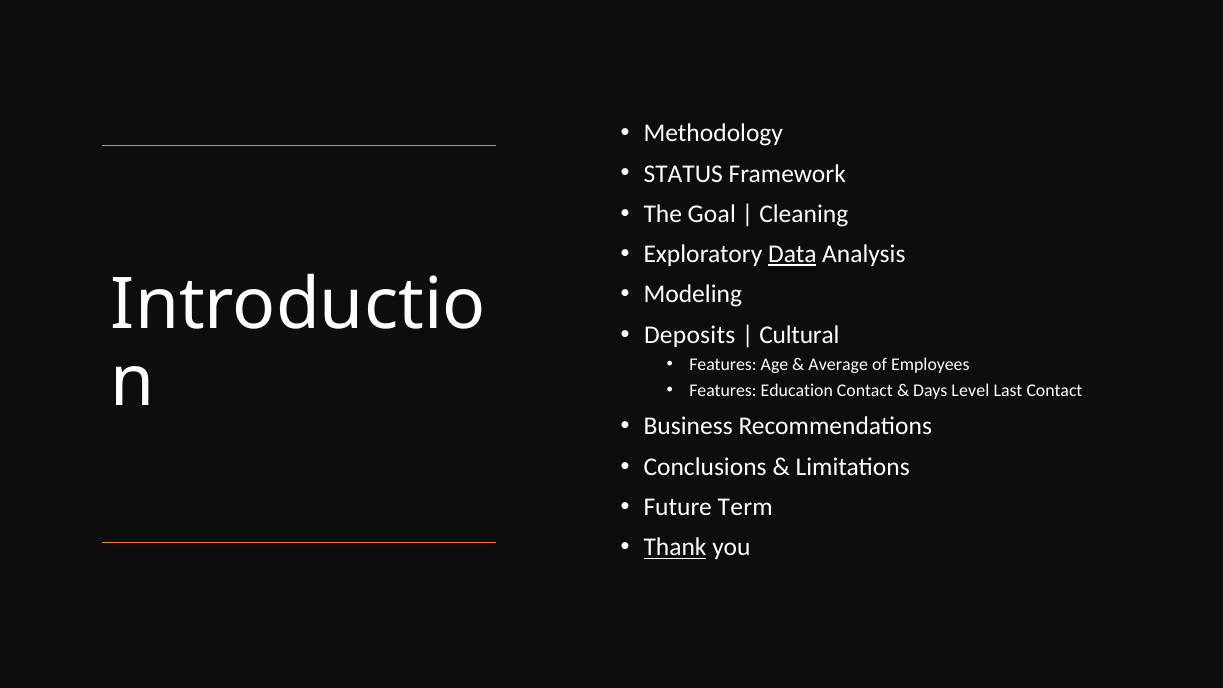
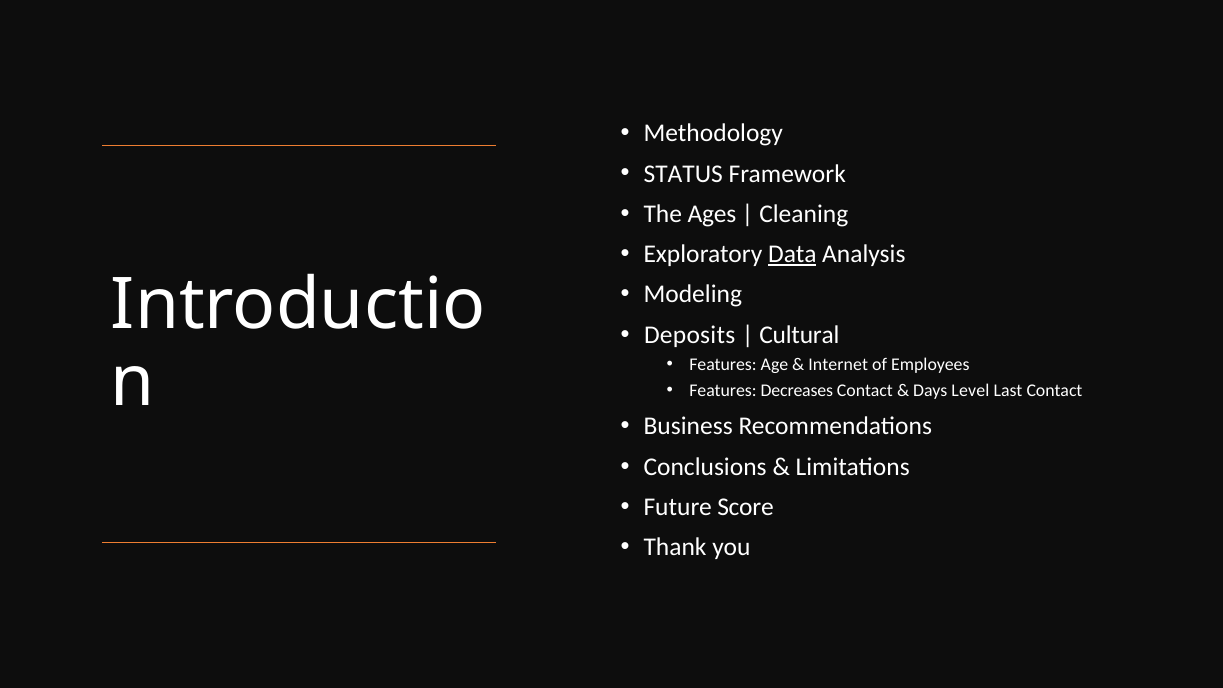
Goal: Goal -> Ages
Average: Average -> Internet
Education: Education -> Decreases
Term: Term -> Score
Thank underline: present -> none
